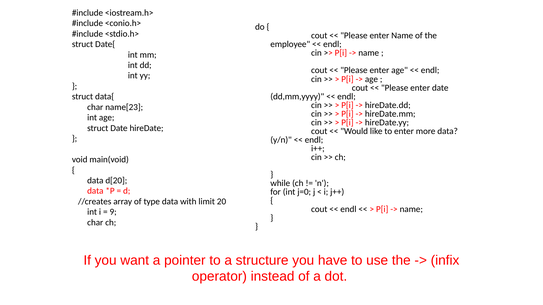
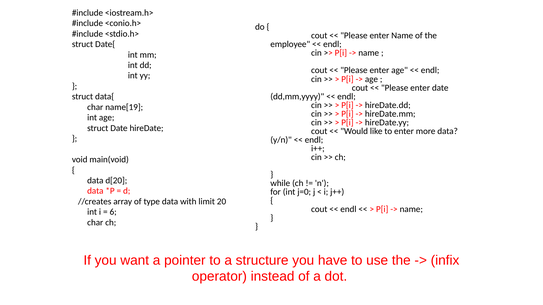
name[23: name[23 -> name[19
9: 9 -> 6
